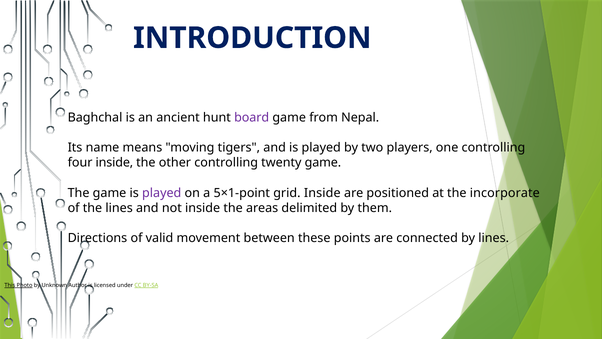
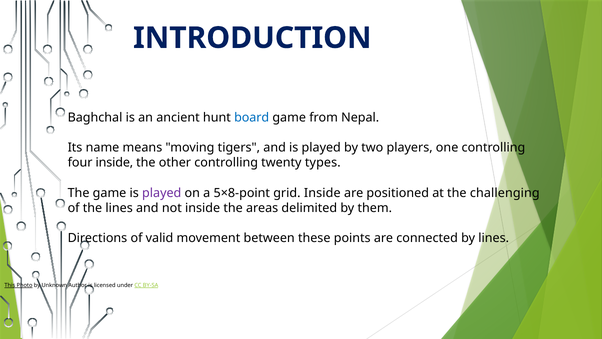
board colour: purple -> blue
twenty game: game -> types
5×1-point: 5×1-point -> 5×8-point
incorporate: incorporate -> challenging
